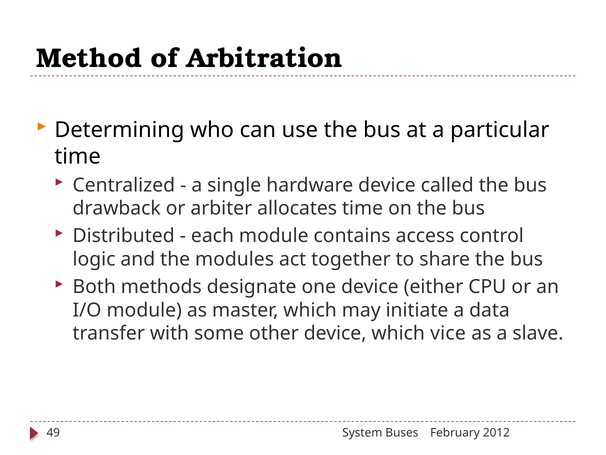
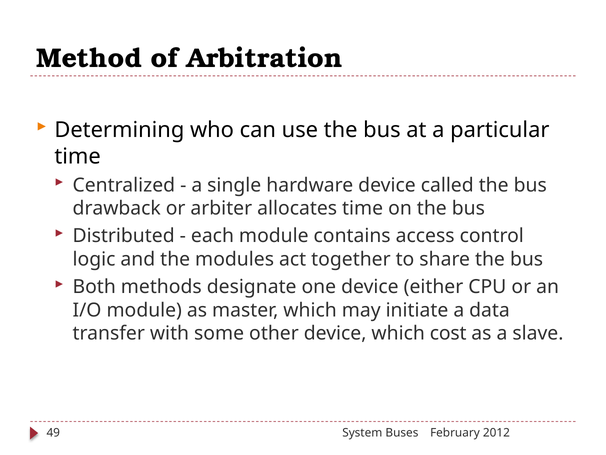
vice: vice -> cost
